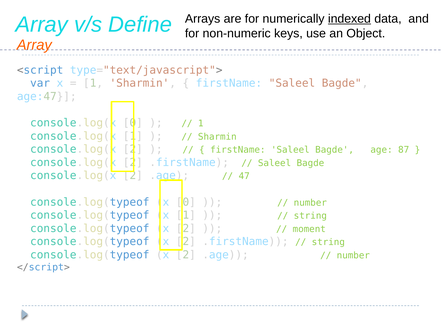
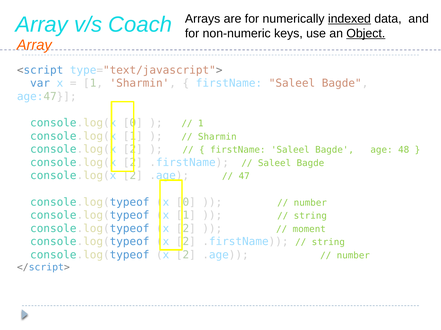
Define: Define -> Coach
Object underline: none -> present
87: 87 -> 48
